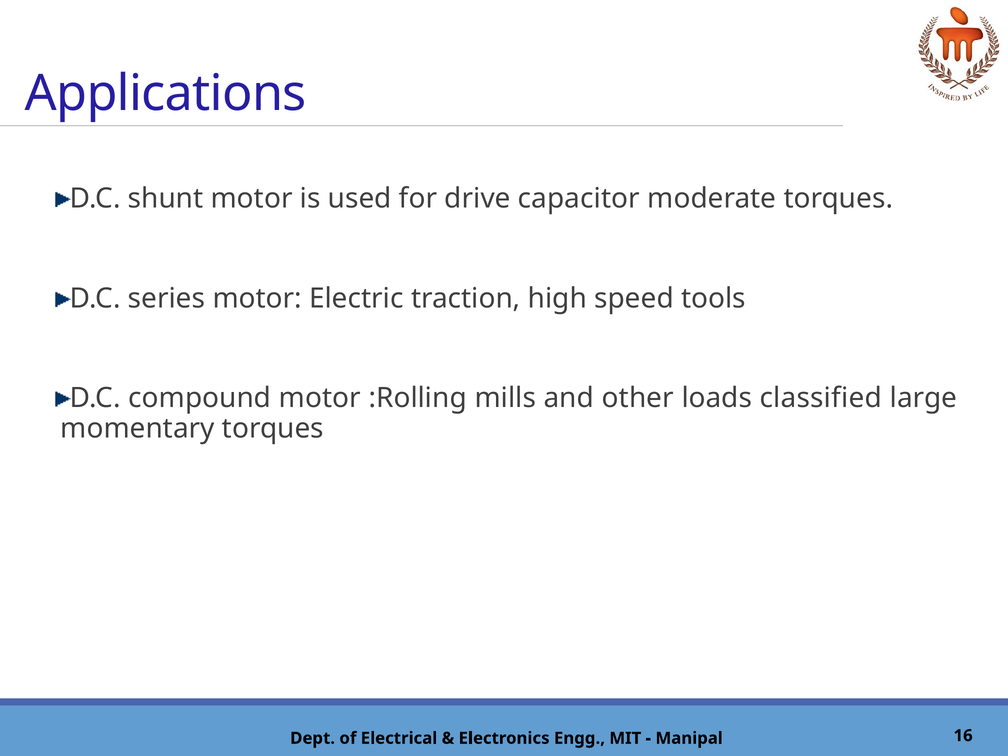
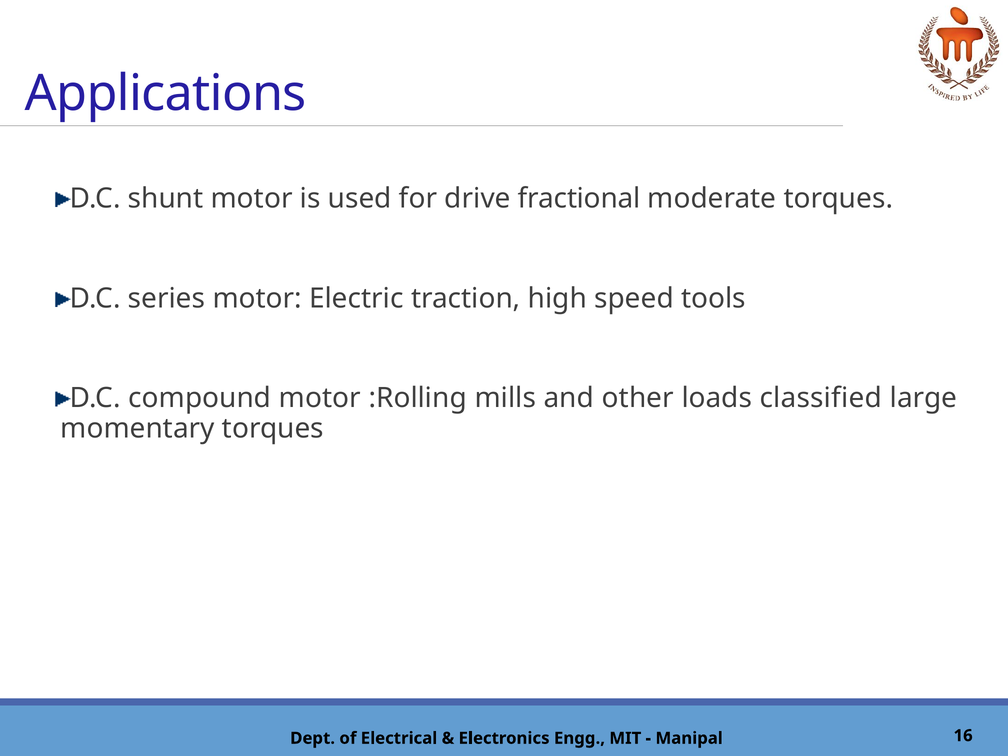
capacitor: capacitor -> fractional
